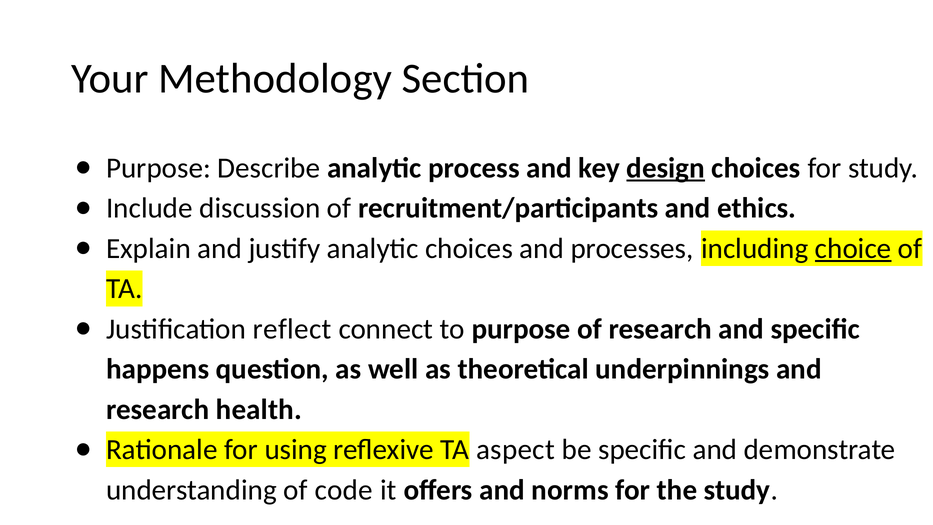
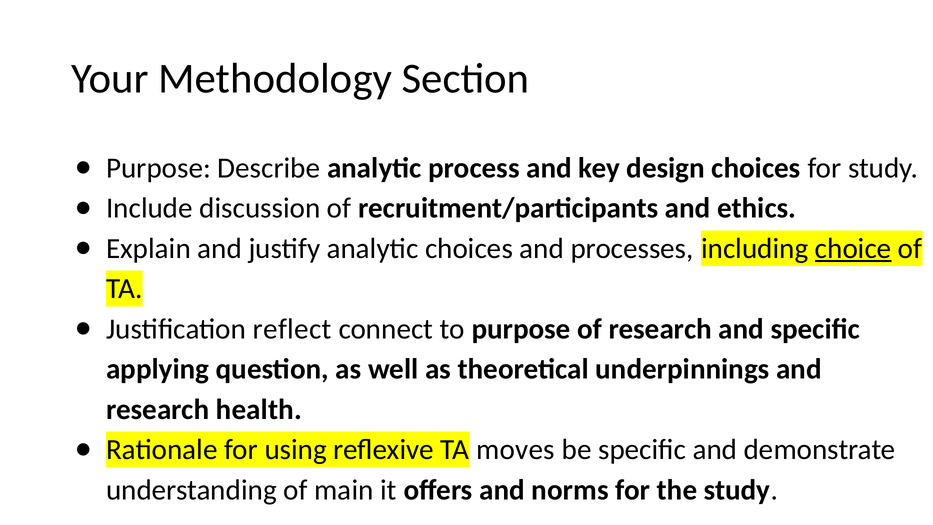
design underline: present -> none
happens: happens -> applying
aspect: aspect -> moves
code: code -> main
